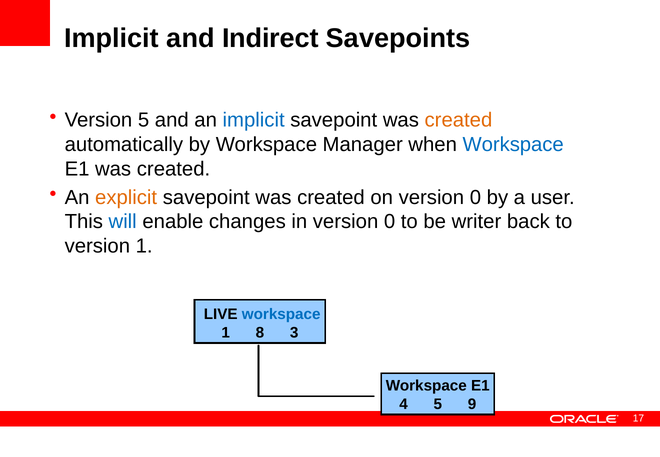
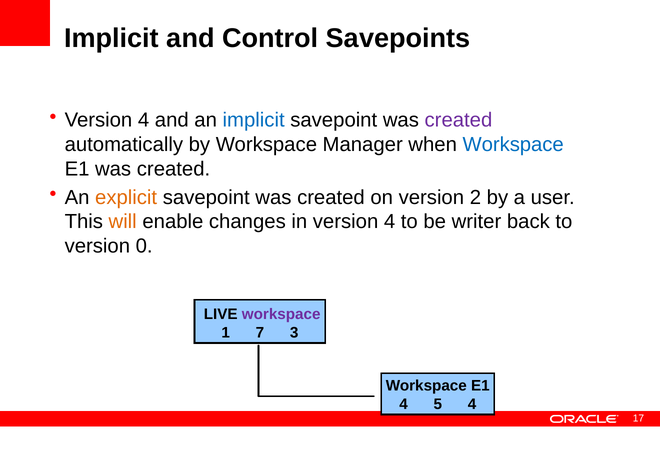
Indirect: Indirect -> Control
5 at (144, 120): 5 -> 4
created at (458, 120) colour: orange -> purple
on version 0: 0 -> 2
will colour: blue -> orange
in version 0: 0 -> 4
version 1: 1 -> 0
workspace at (281, 314) colour: blue -> purple
8: 8 -> 7
5 9: 9 -> 4
